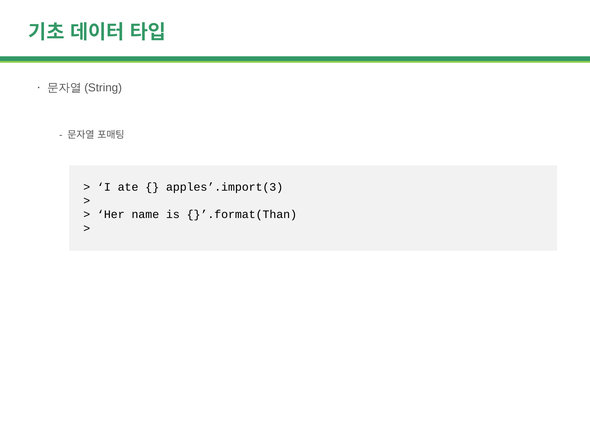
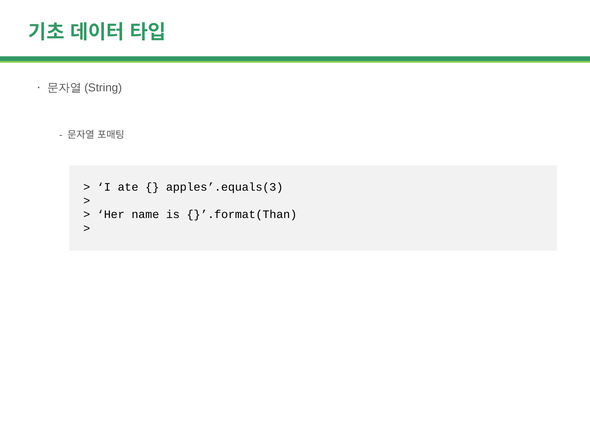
apples’.import(3: apples’.import(3 -> apples’.equals(3
